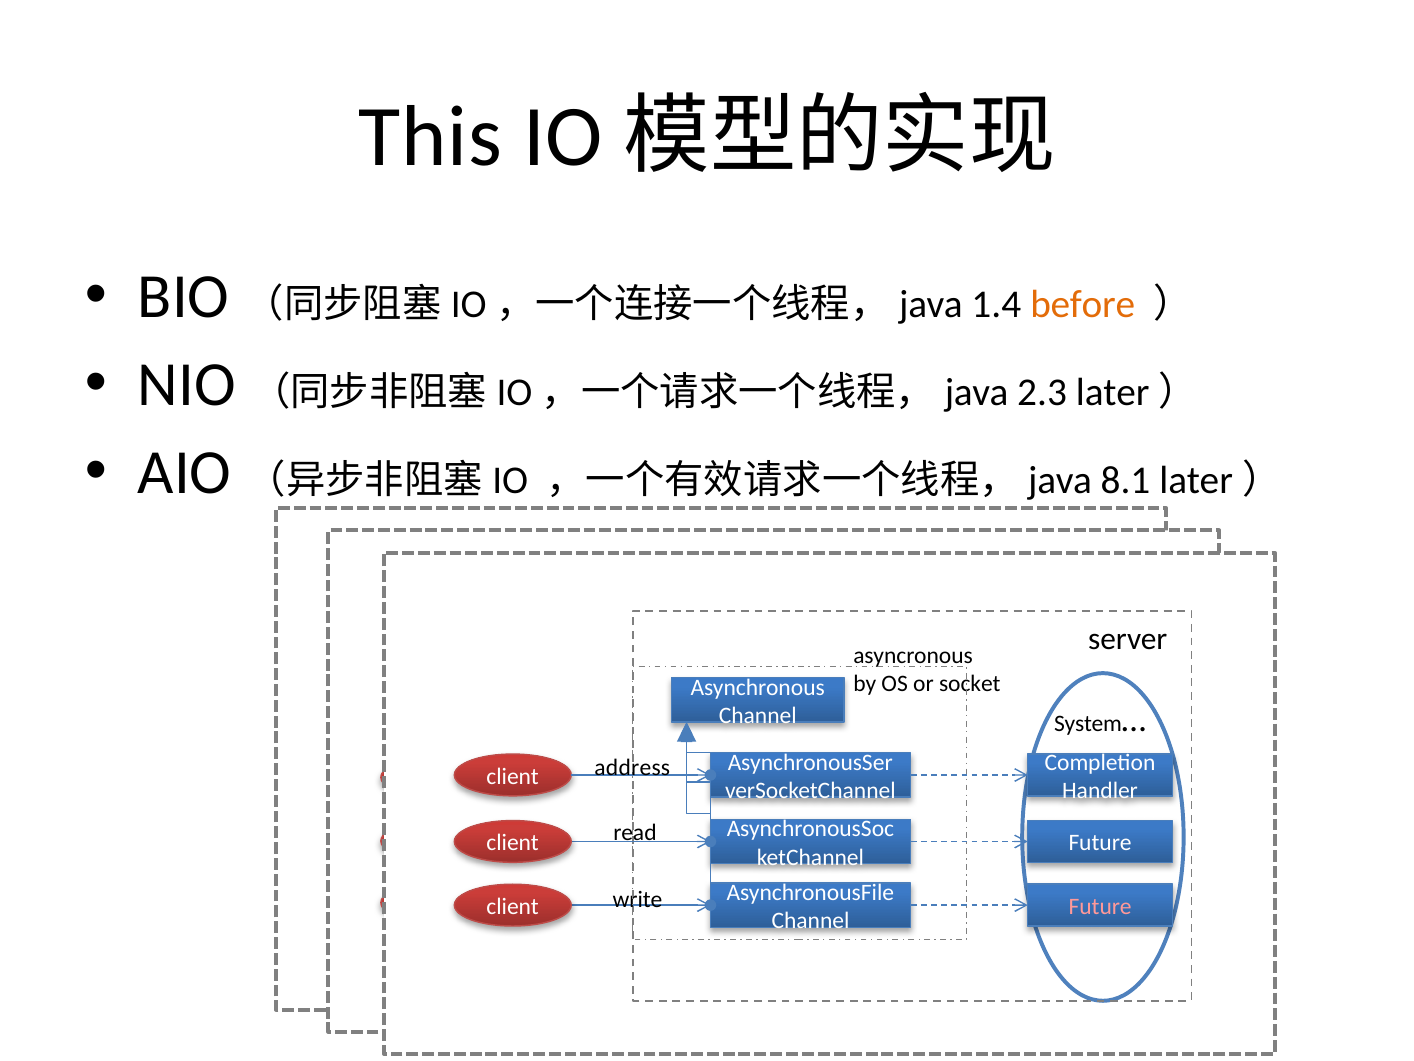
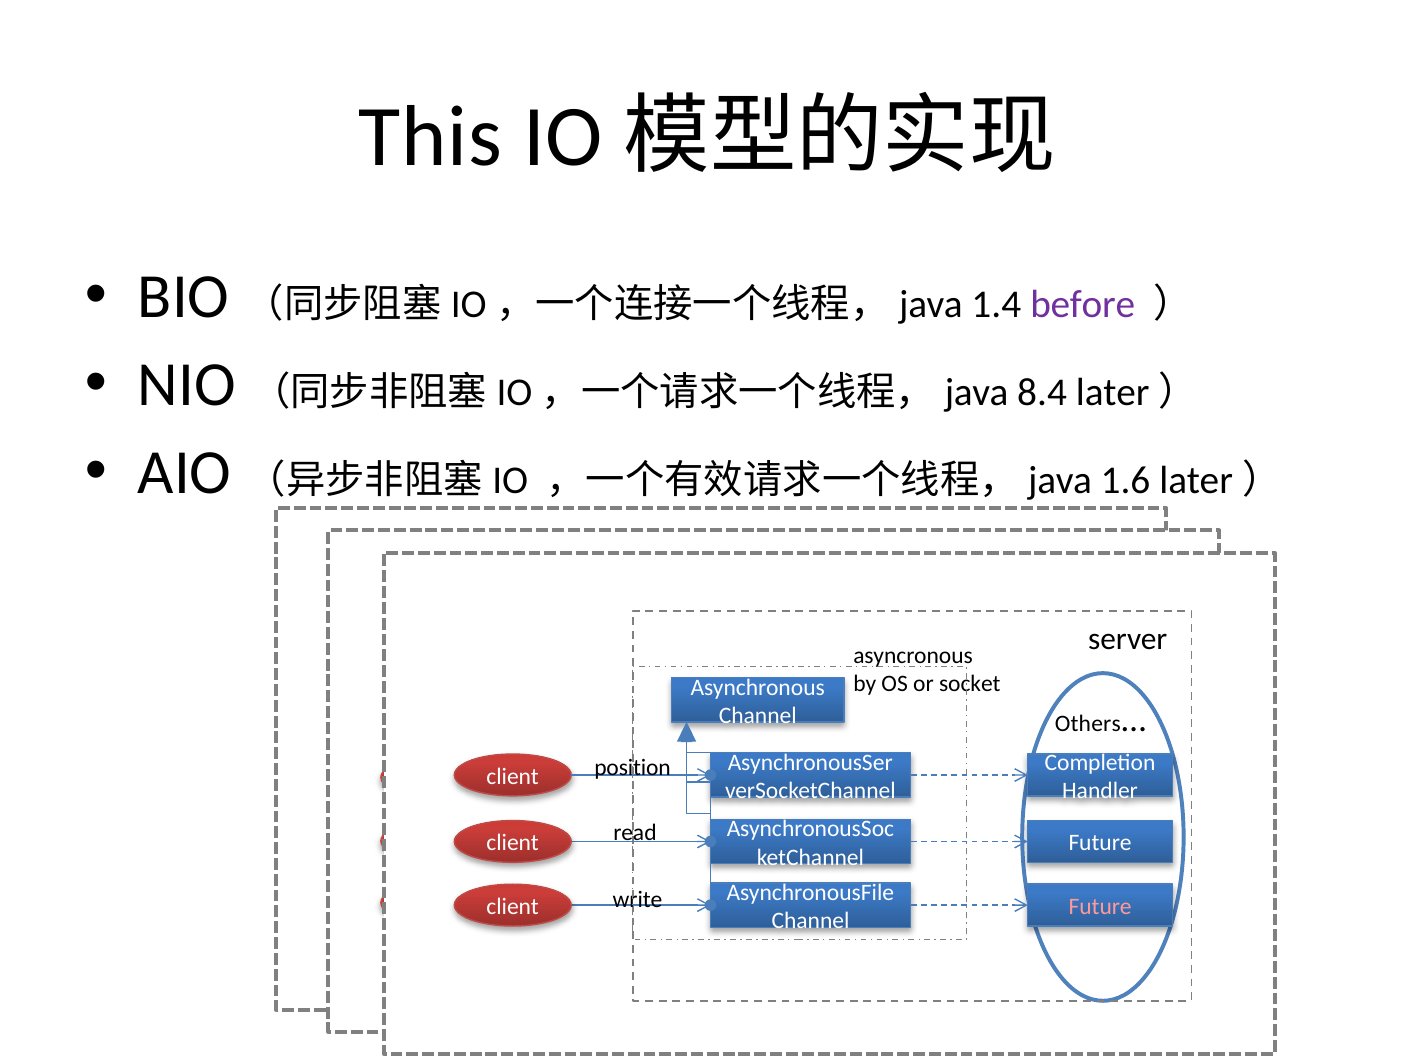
before colour: orange -> purple
2.3: 2.3 -> 8.4
8.1: 8.1 -> 1.6
System: System -> Others
address: address -> position
